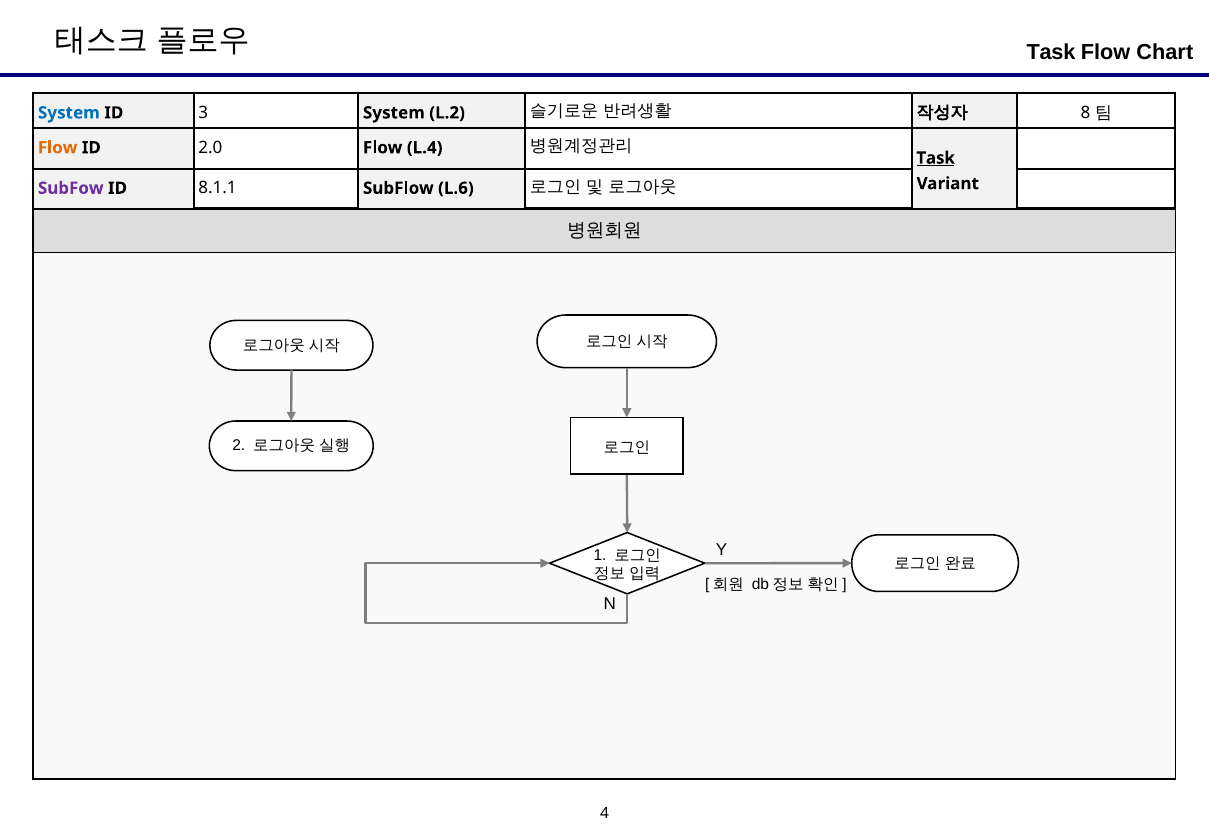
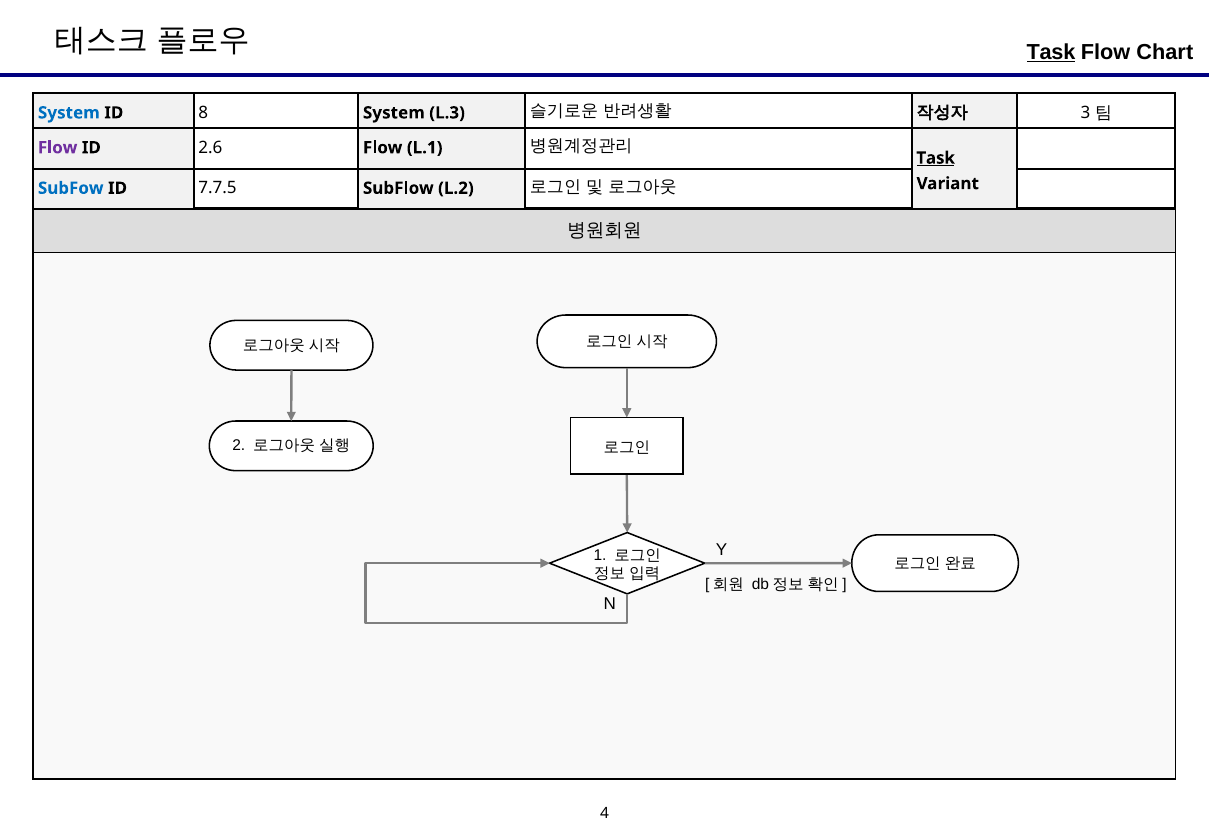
Task at (1051, 52) underline: none -> present
3: 3 -> 8
L.2: L.2 -> L.3
8: 8 -> 3
Flow at (58, 148) colour: orange -> purple
2.0: 2.0 -> 2.6
L.4: L.4 -> L.1
SubFow colour: purple -> blue
8.1.1: 8.1.1 -> 7.7.5
L.6: L.6 -> L.2
